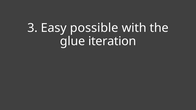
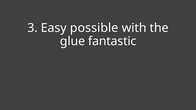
iteration: iteration -> fantastic
